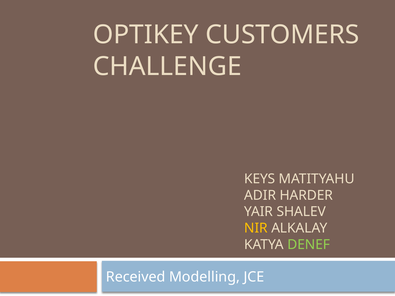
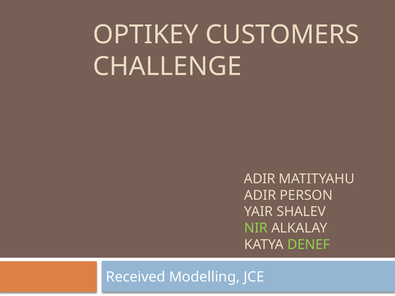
KEYS at (260, 179): KEYS -> ADIR
HARDER: HARDER -> PERSON
NIR colour: yellow -> light green
